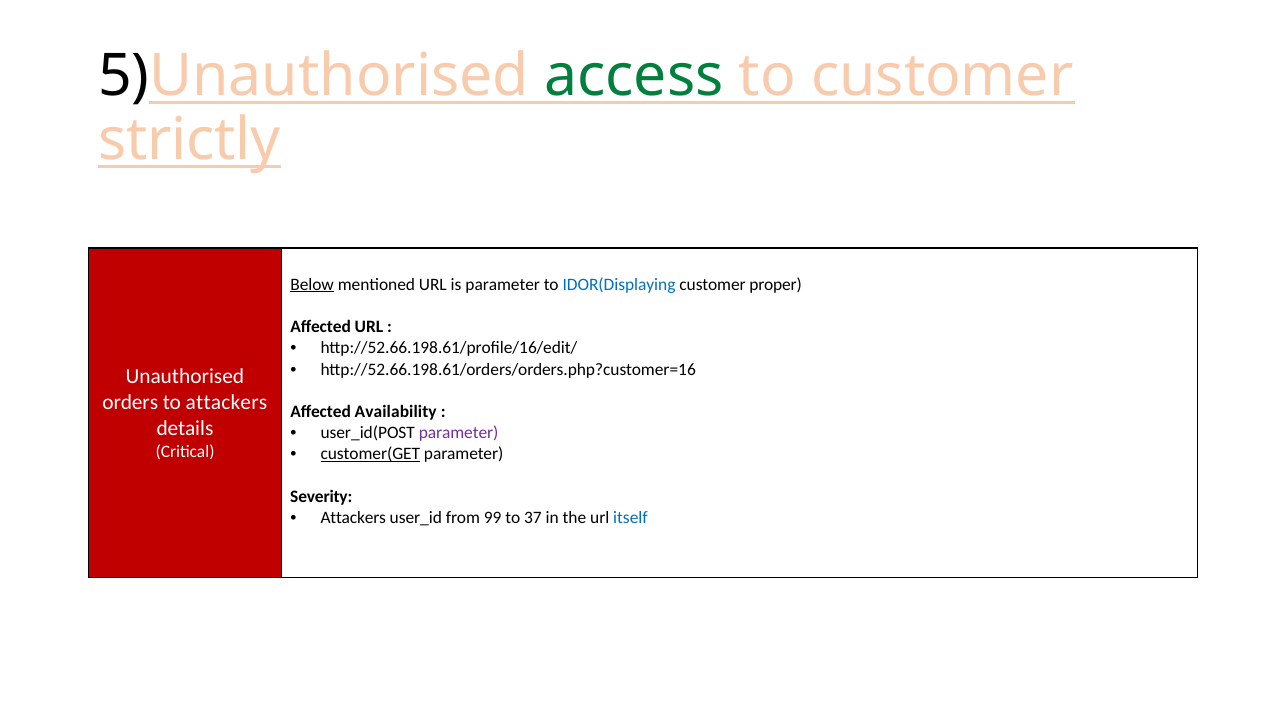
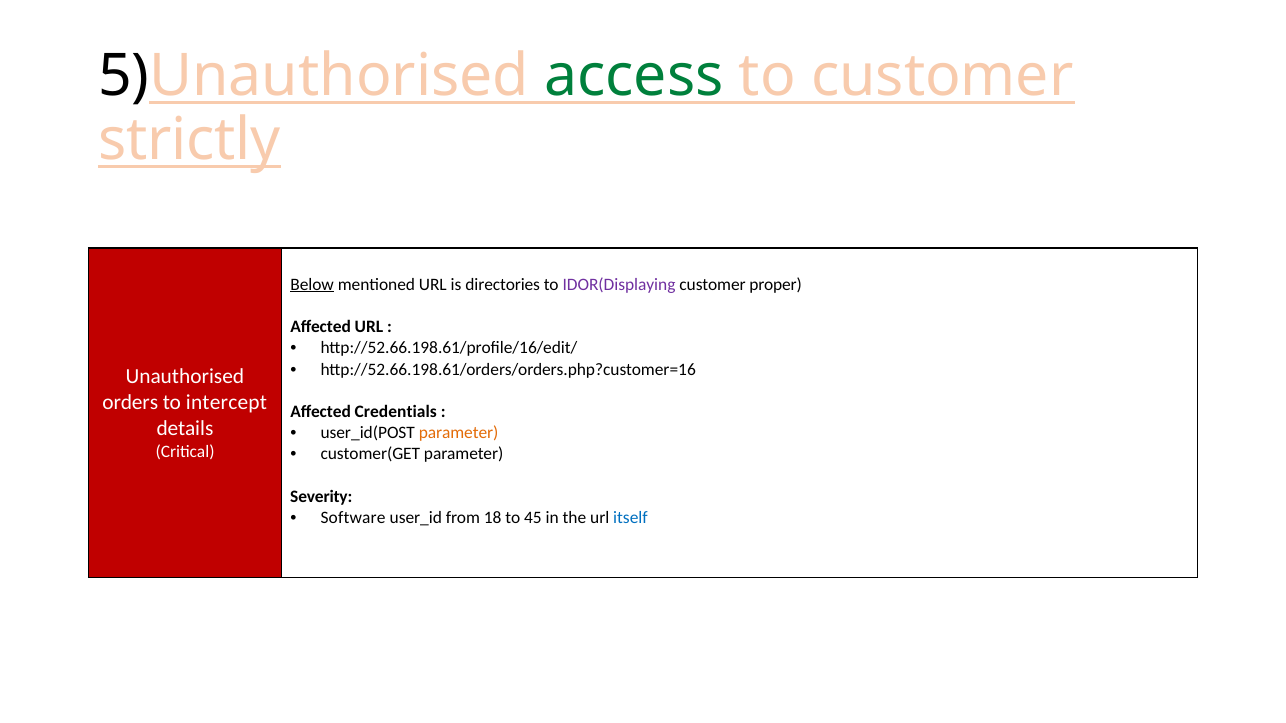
is parameter: parameter -> directories
IDOR(Displaying colour: blue -> purple
to attackers: attackers -> intercept
Availability: Availability -> Credentials
parameter at (459, 433) colour: purple -> orange
customer(GET underline: present -> none
Attackers at (353, 518): Attackers -> Software
99: 99 -> 18
37: 37 -> 45
